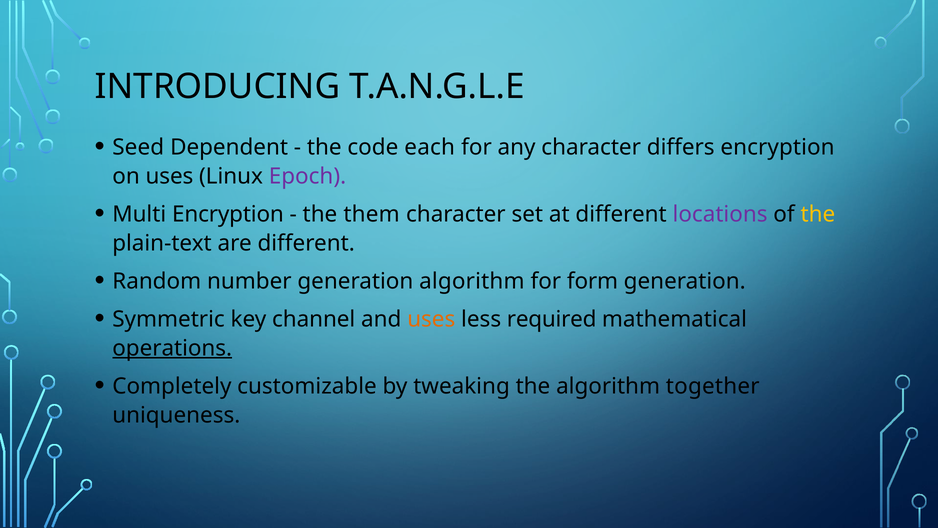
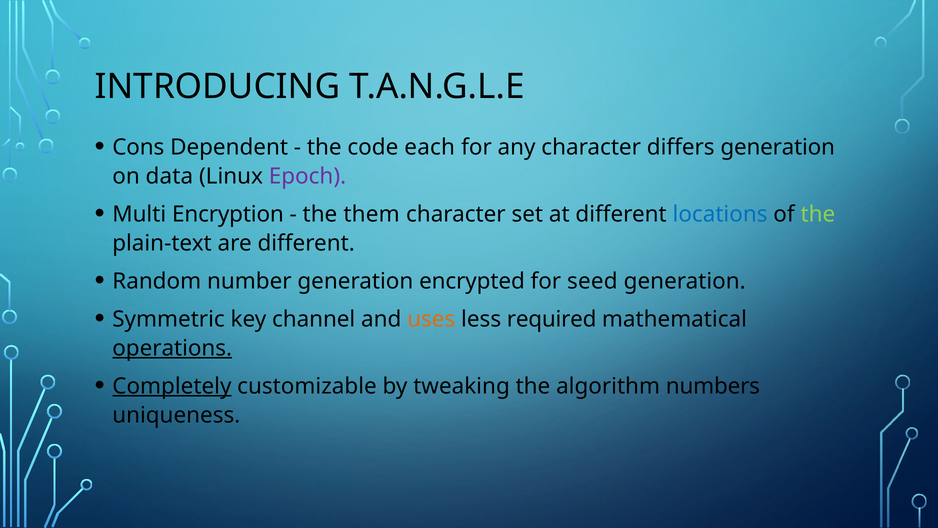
Seed: Seed -> Cons
differs encryption: encryption -> generation
on uses: uses -> data
locations colour: purple -> blue
the at (818, 214) colour: yellow -> light green
generation algorithm: algorithm -> encrypted
form: form -> seed
Completely underline: none -> present
together: together -> numbers
